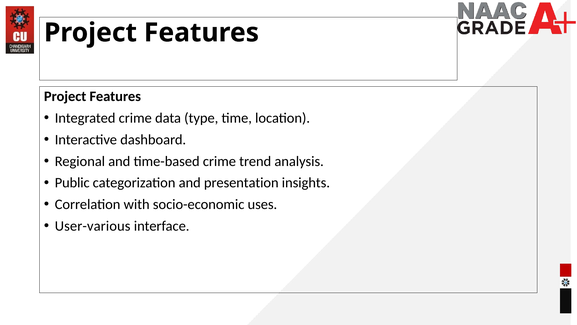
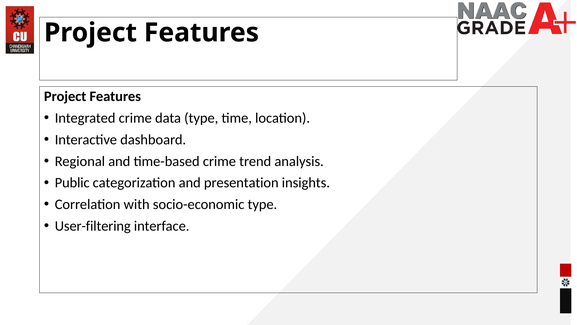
socio-economic uses: uses -> type
User-various: User-various -> User-filtering
